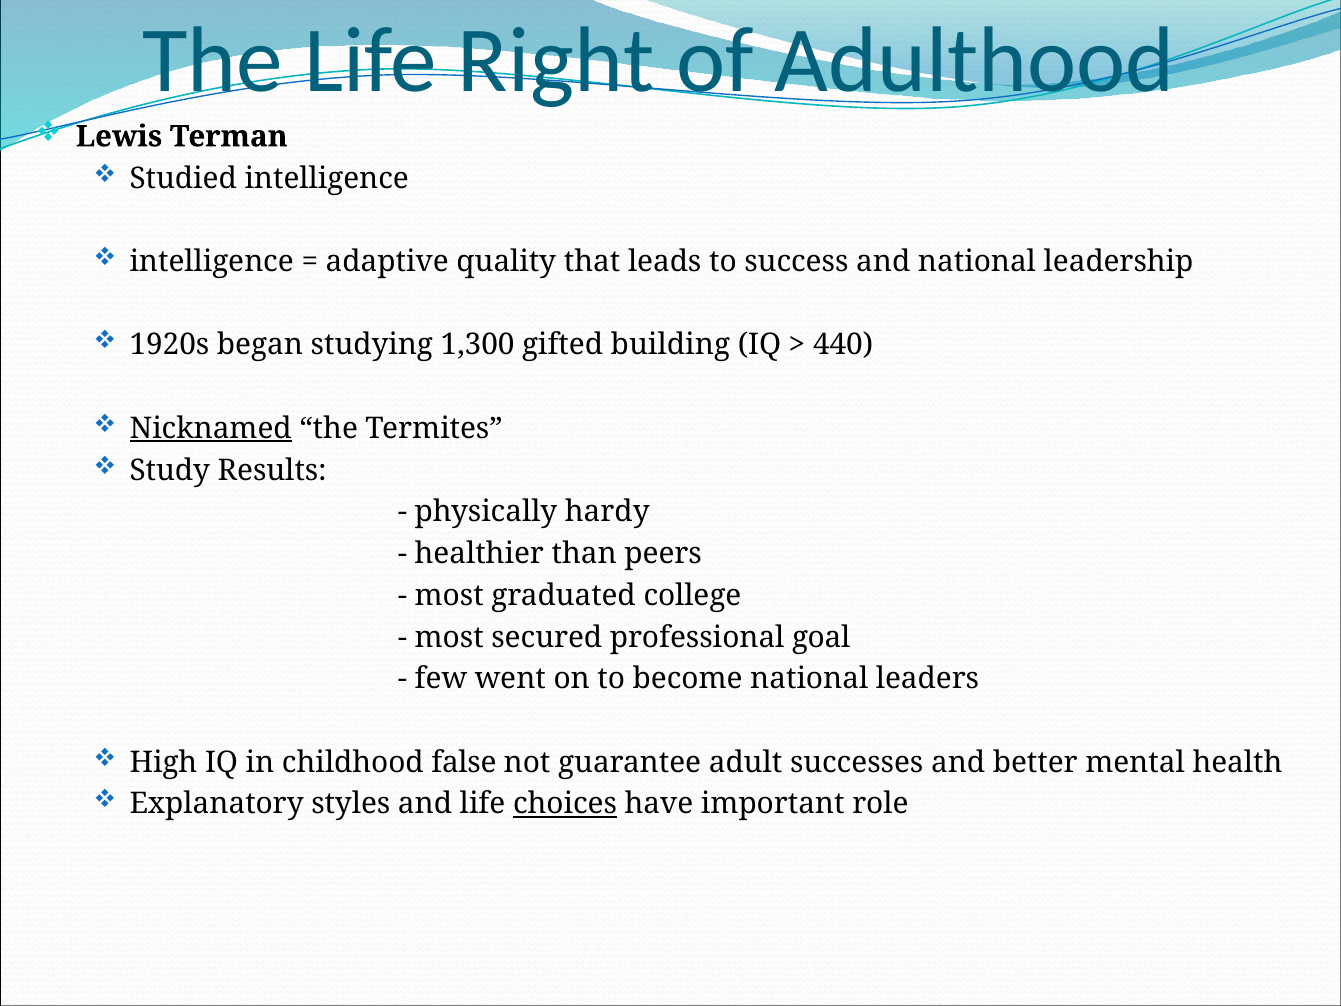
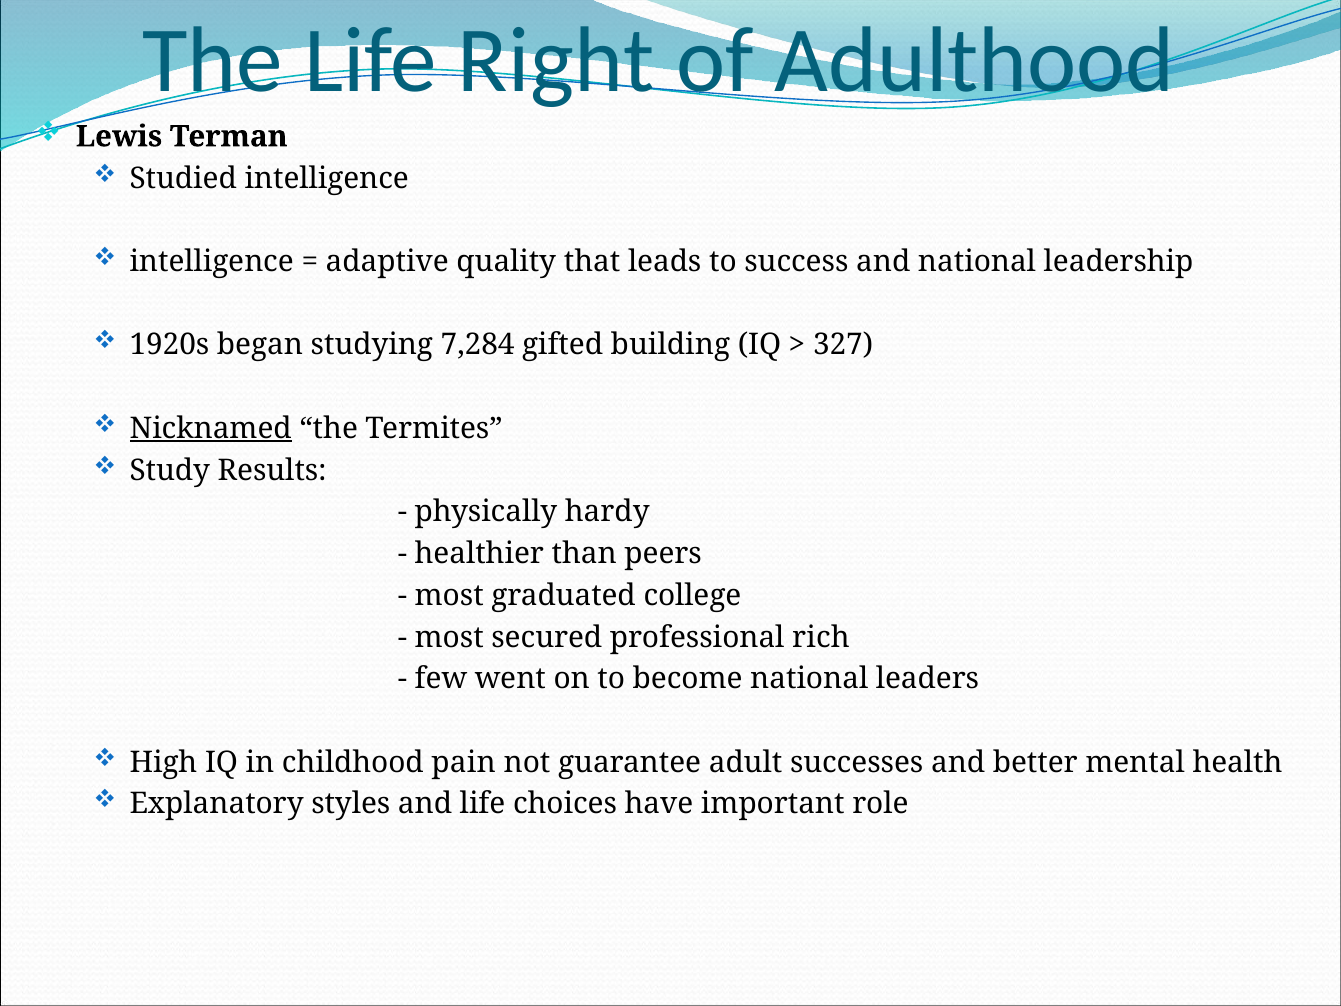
1,300: 1,300 -> 7,284
440: 440 -> 327
goal: goal -> rich
false: false -> pain
choices underline: present -> none
